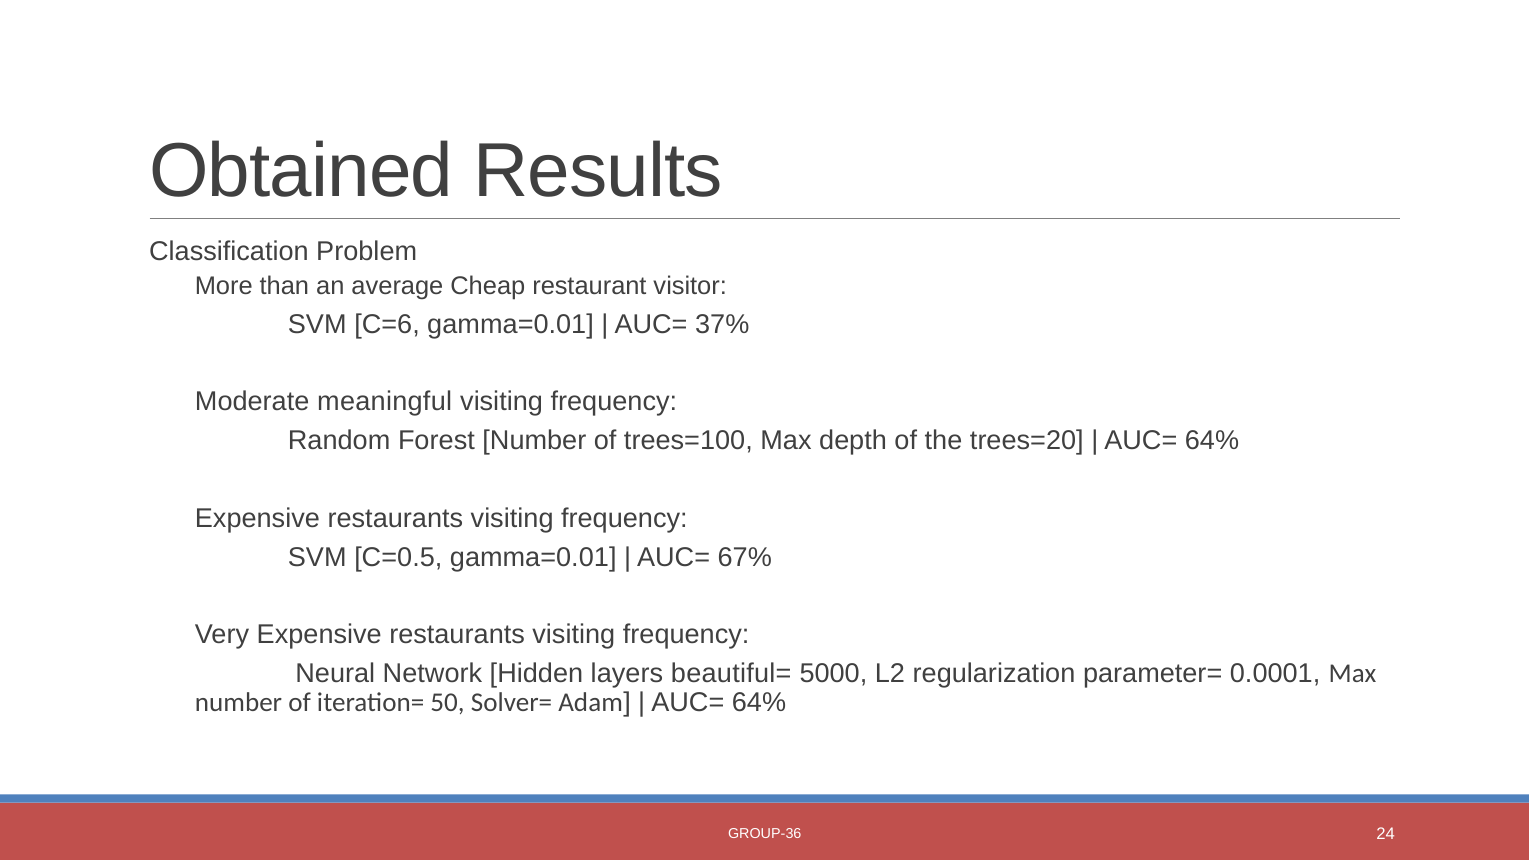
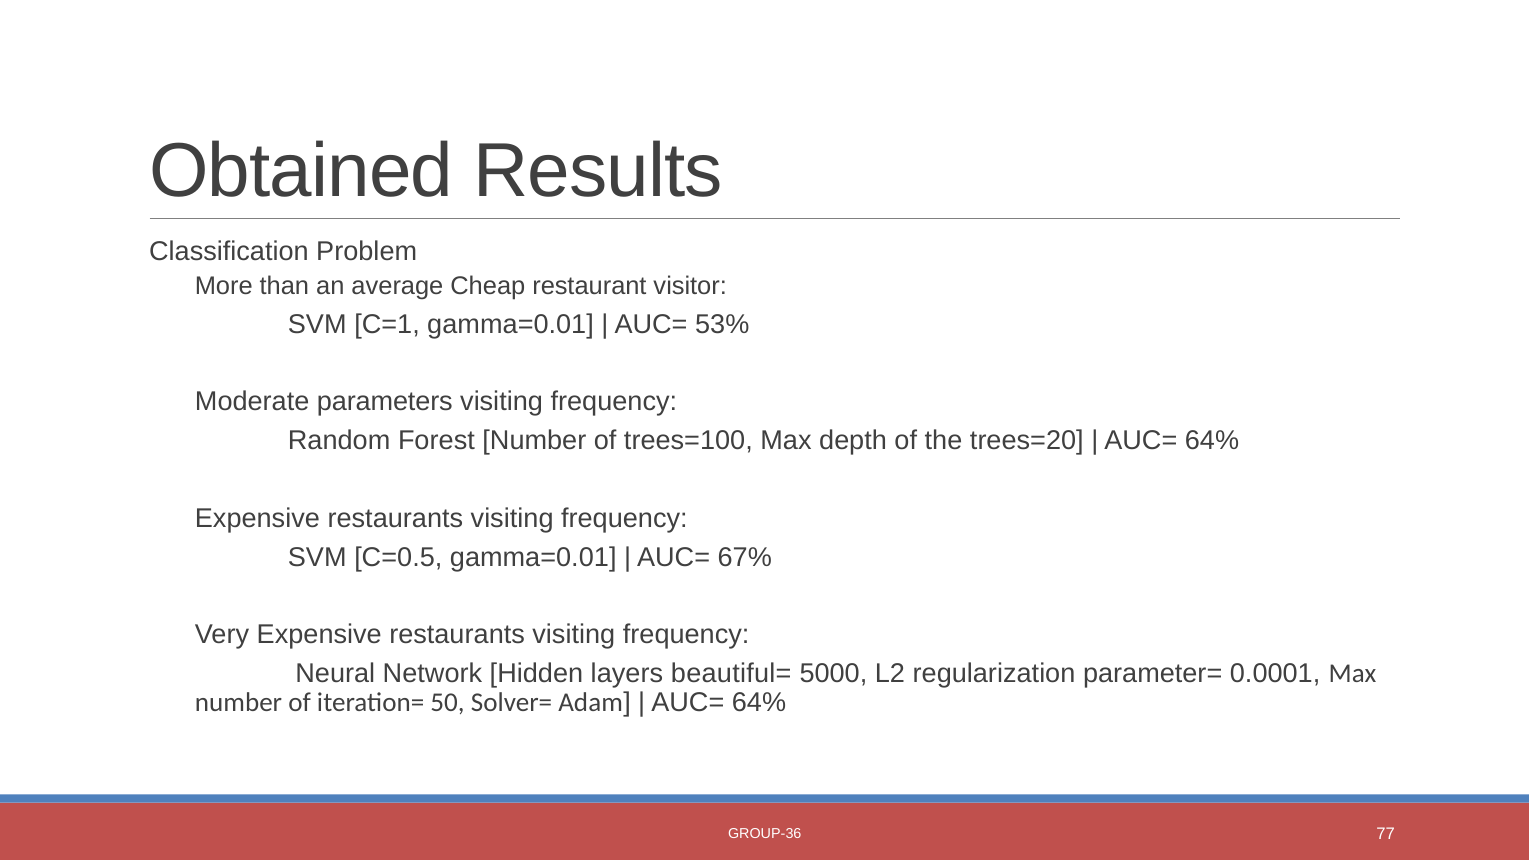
C=6: C=6 -> C=1
37%: 37% -> 53%
meaningful: meaningful -> parameters
24: 24 -> 77
